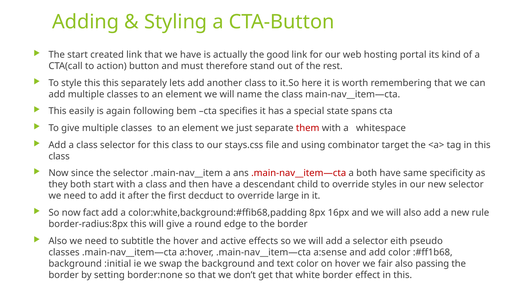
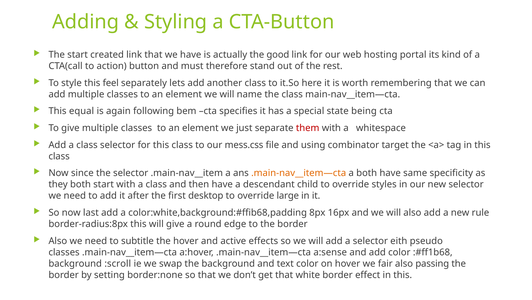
this this: this -> feel
easily: easily -> equal
spans: spans -> being
stays.css: stays.css -> mess.css
.main-nav__item—cta at (299, 173) colour: red -> orange
decduct: decduct -> desktop
fact: fact -> last
:initial: :initial -> :scroll
